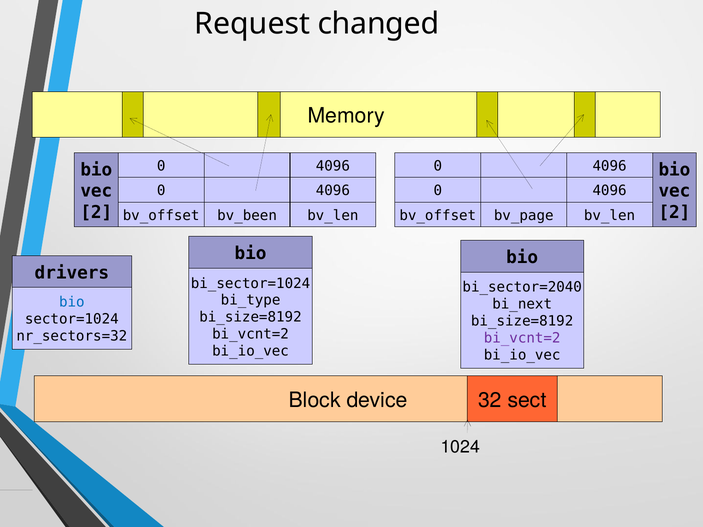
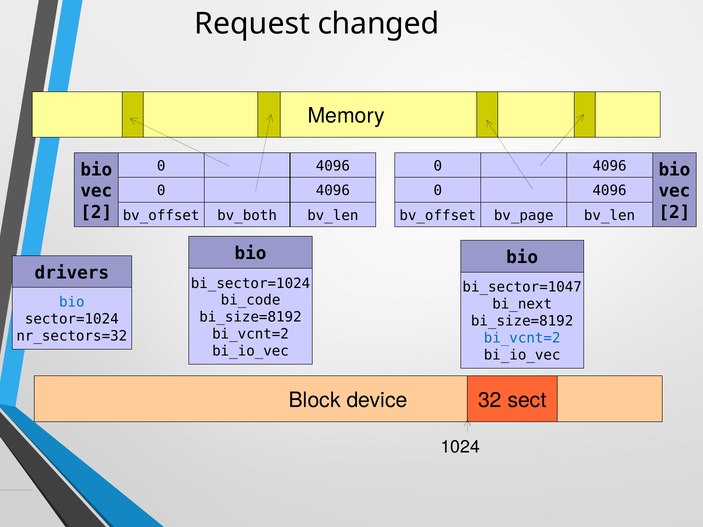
bv_been: bv_been -> bv_both
bi_sector=2040: bi_sector=2040 -> bi_sector=1047
bi_type: bi_type -> bi_code
bi_vcnt=2 at (522, 338) colour: purple -> blue
